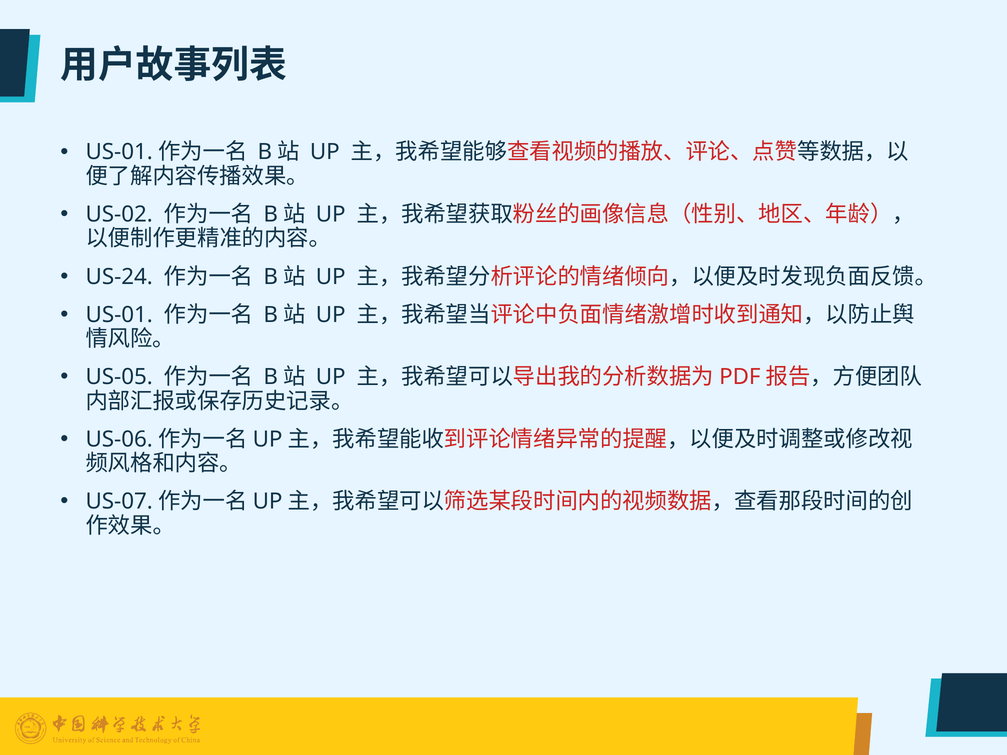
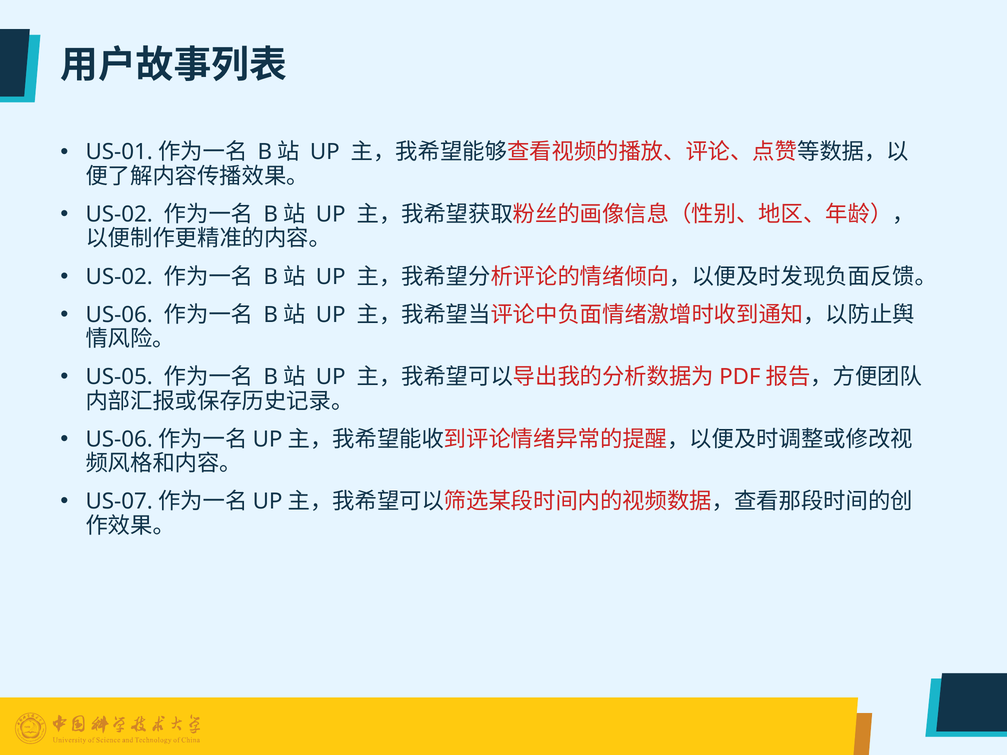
US-24 at (119, 277): US-24 -> US-02
US-01: US-01 -> US-06
